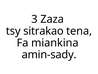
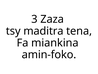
sitrakao: sitrakao -> maditra
amin-sady: amin-sady -> amin-foko
